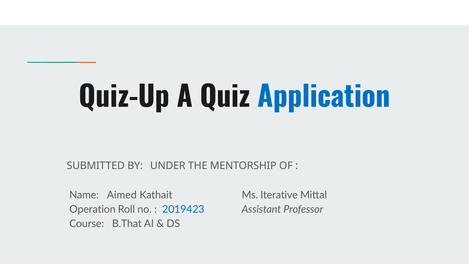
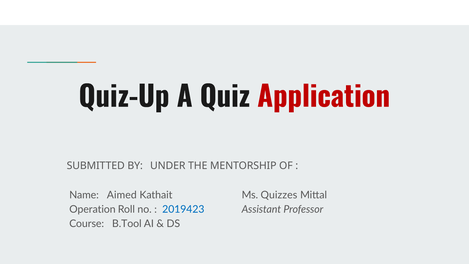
Application colour: blue -> red
Iterative: Iterative -> Quizzes
B.That: B.That -> B.Tool
